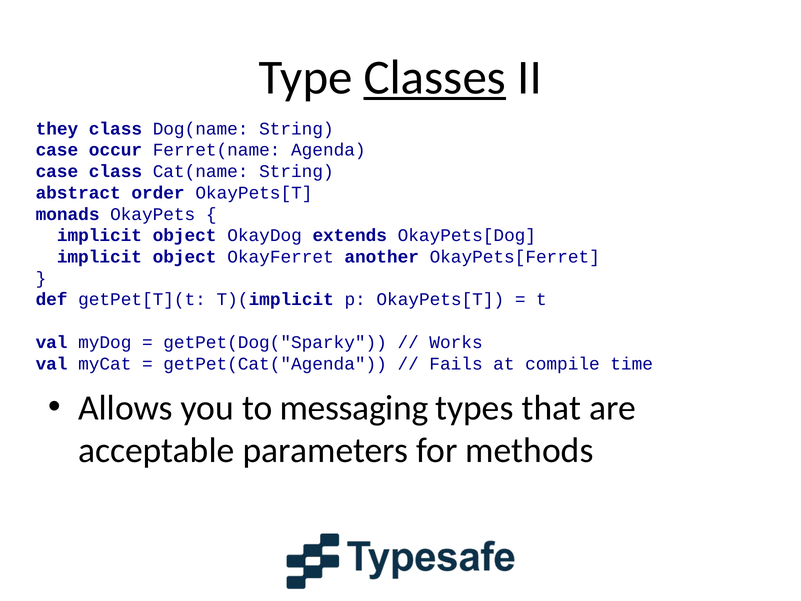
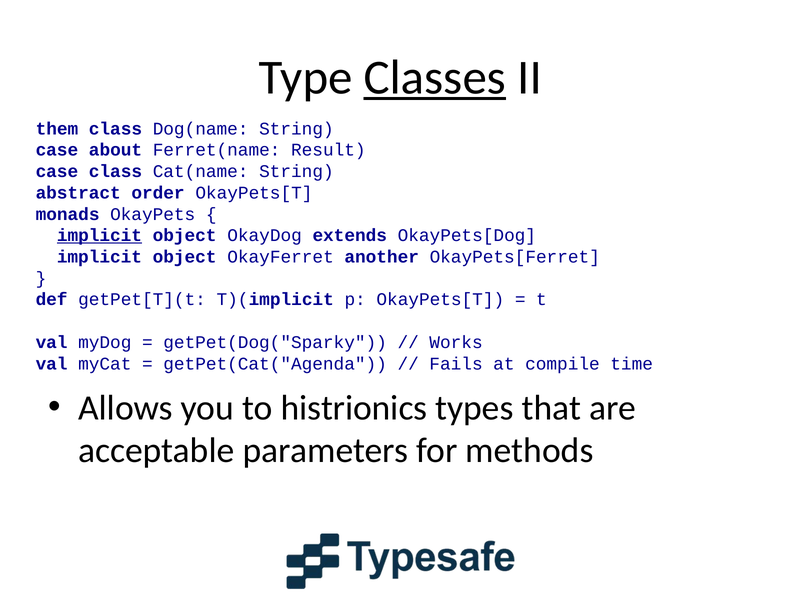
they: they -> them
occur: occur -> about
Agenda: Agenda -> Result
implicit at (99, 235) underline: none -> present
messaging: messaging -> histrionics
